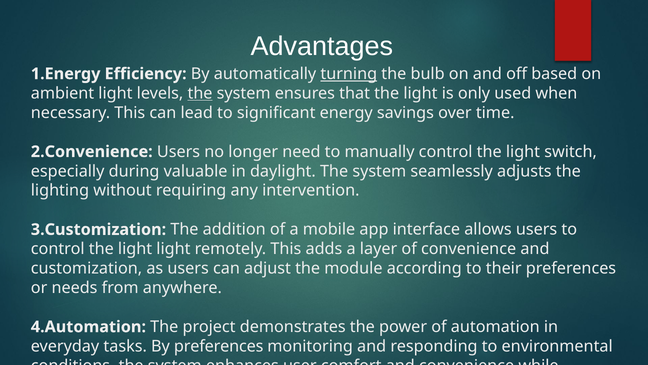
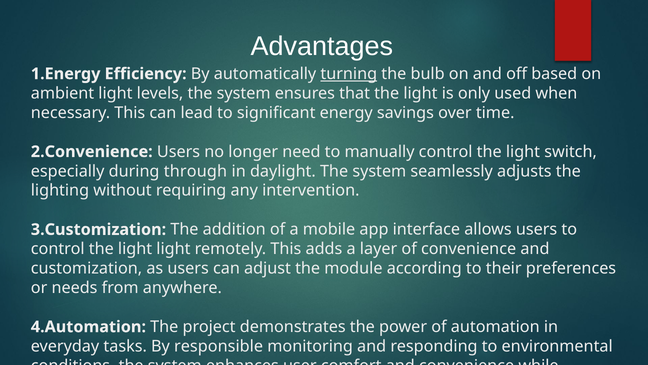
the at (200, 93) underline: present -> none
valuable: valuable -> through
By preferences: preferences -> responsible
